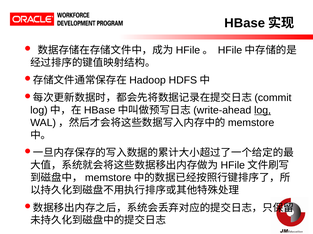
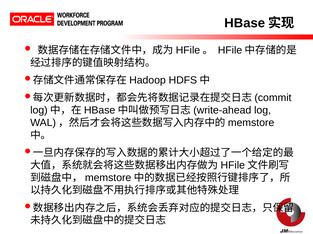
log underline: present -> none
